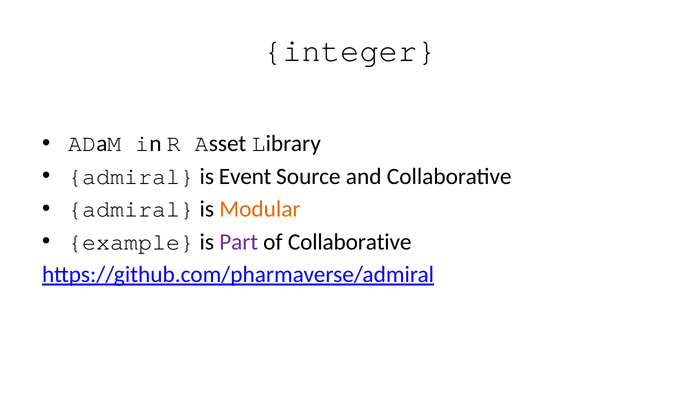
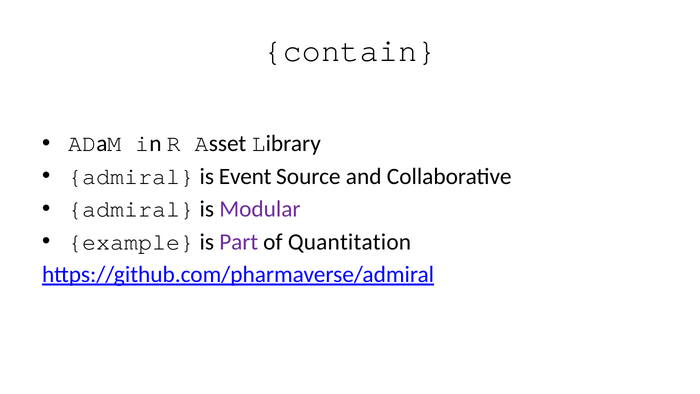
integer: integer -> contain
Modular colour: orange -> purple
of Collaborative: Collaborative -> Quantitation
